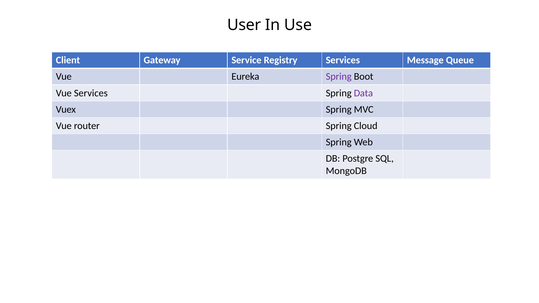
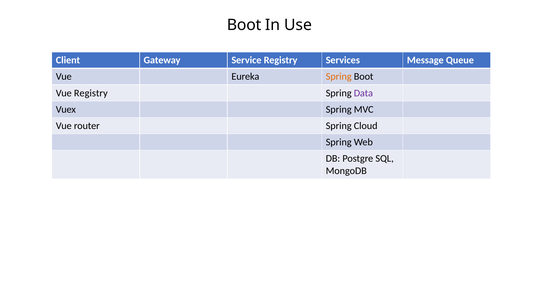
User at (244, 25): User -> Boot
Spring at (339, 77) colour: purple -> orange
Vue Services: Services -> Registry
